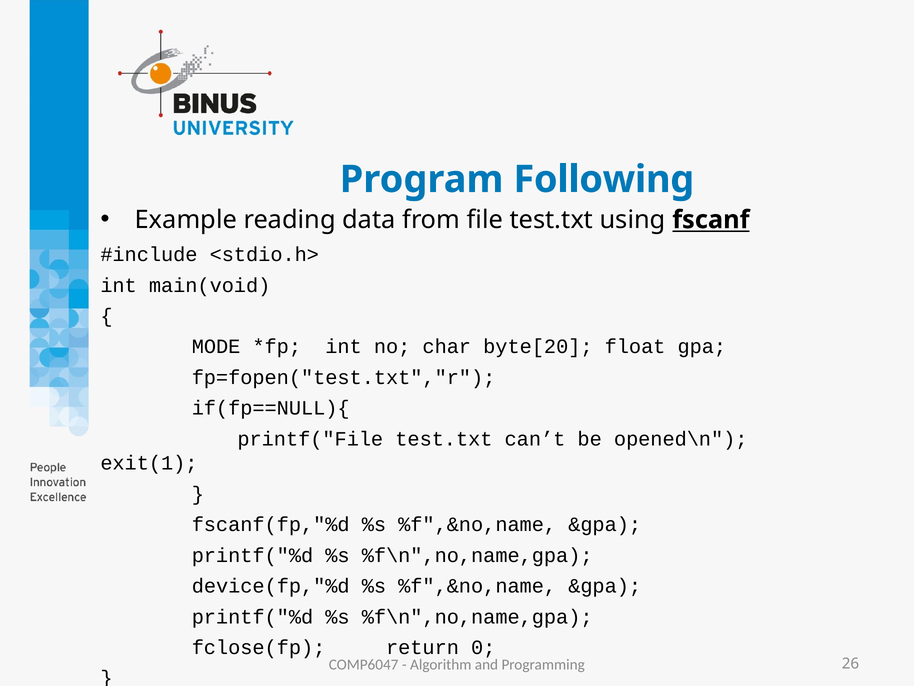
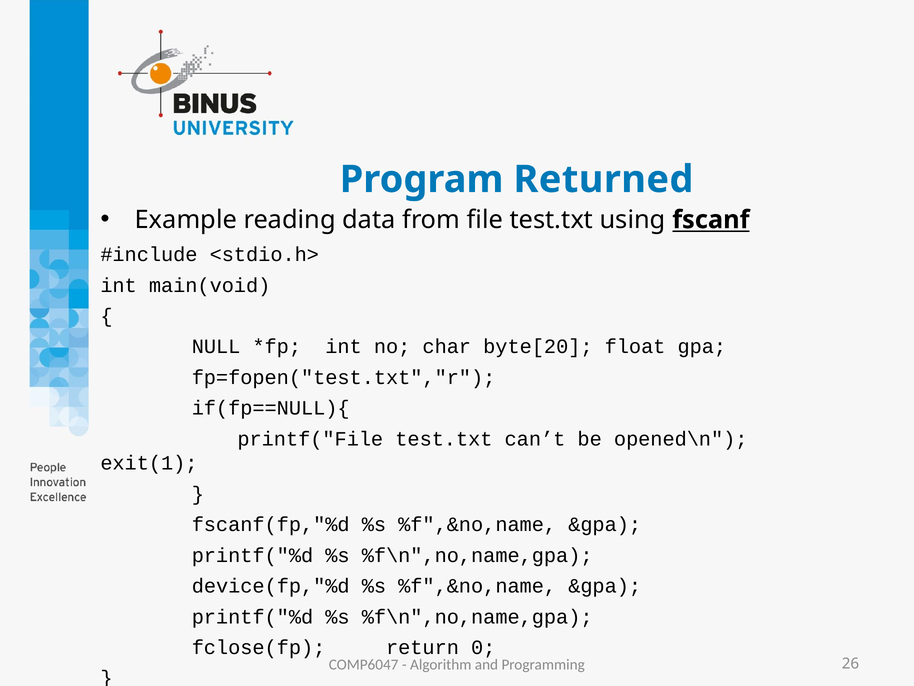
Following: Following -> Returned
MODE: MODE -> NULL
